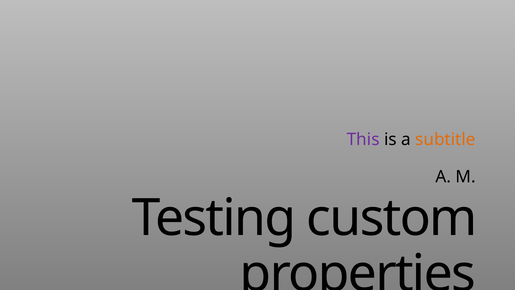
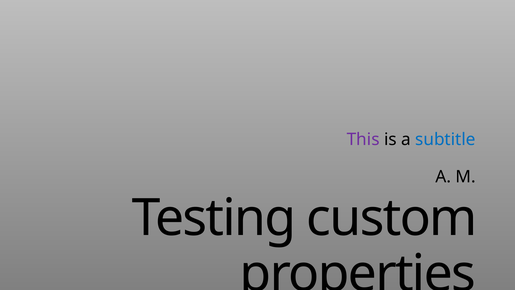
subtitle colour: orange -> blue
